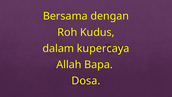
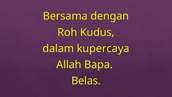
Dosa: Dosa -> Belas
